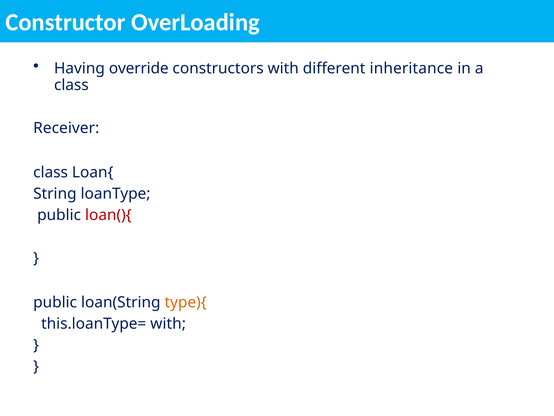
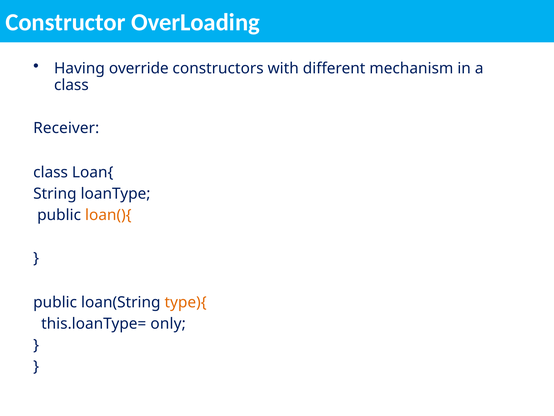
inheritance: inheritance -> mechanism
loan(){ colour: red -> orange
this.loanType= with: with -> only
